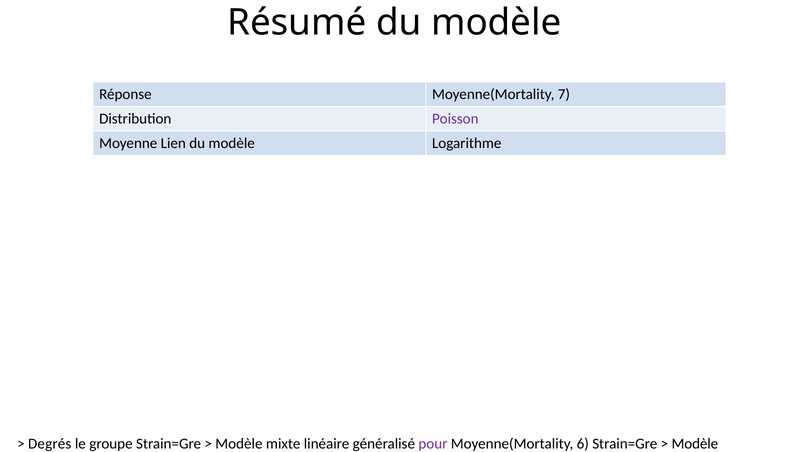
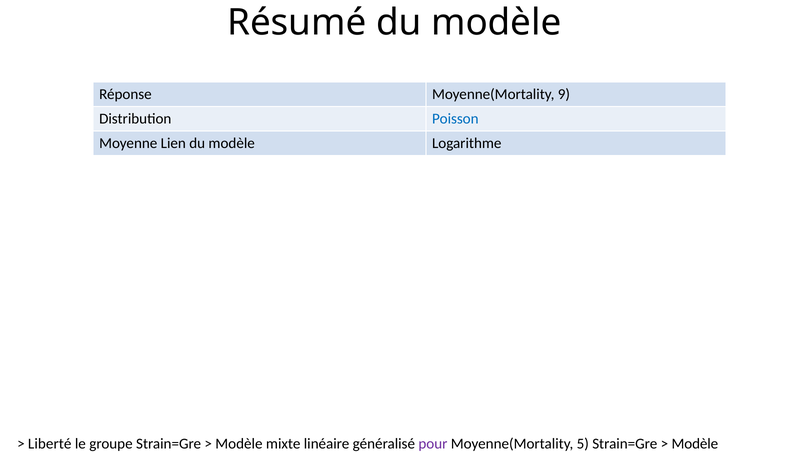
7: 7 -> 9
Poisson colour: purple -> blue
Degrés: Degrés -> Liberté
6: 6 -> 5
